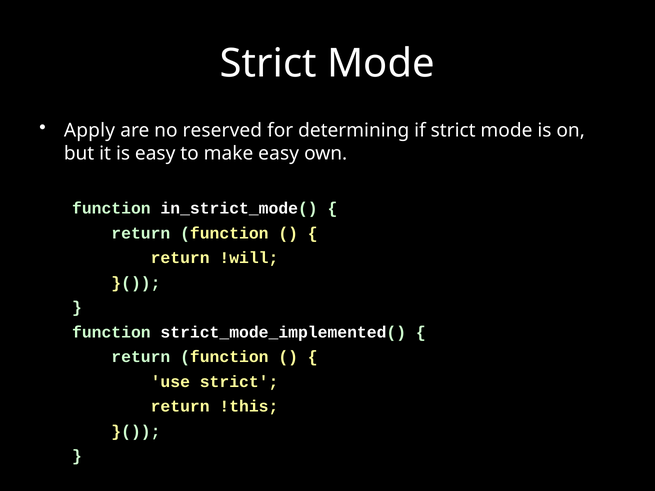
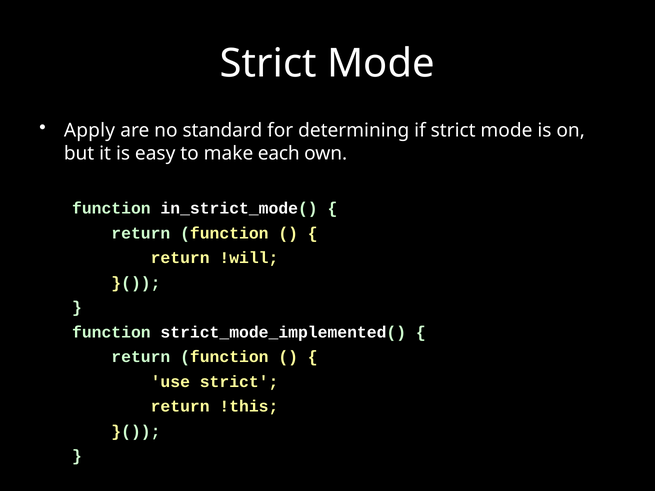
reserved: reserved -> standard
make easy: easy -> each
